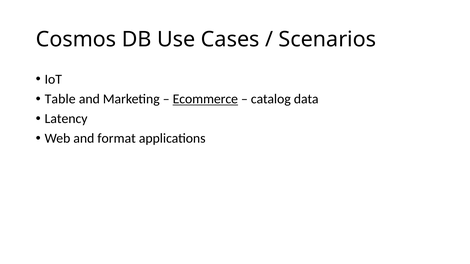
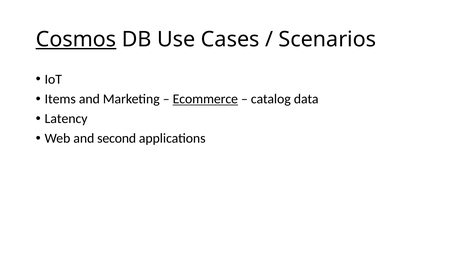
Cosmos underline: none -> present
Table: Table -> Items
format: format -> second
